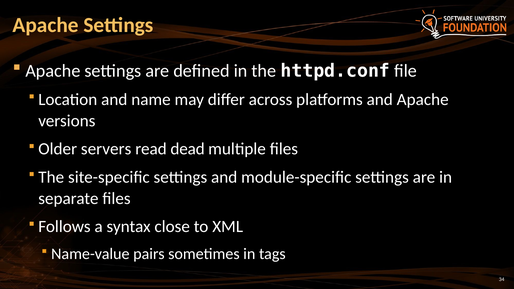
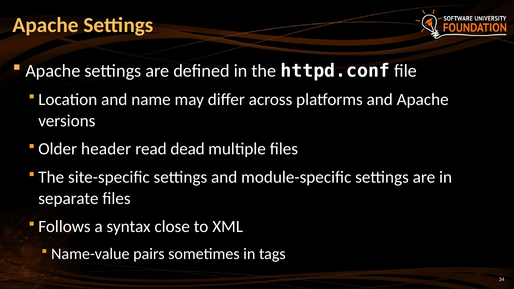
servers: servers -> header
